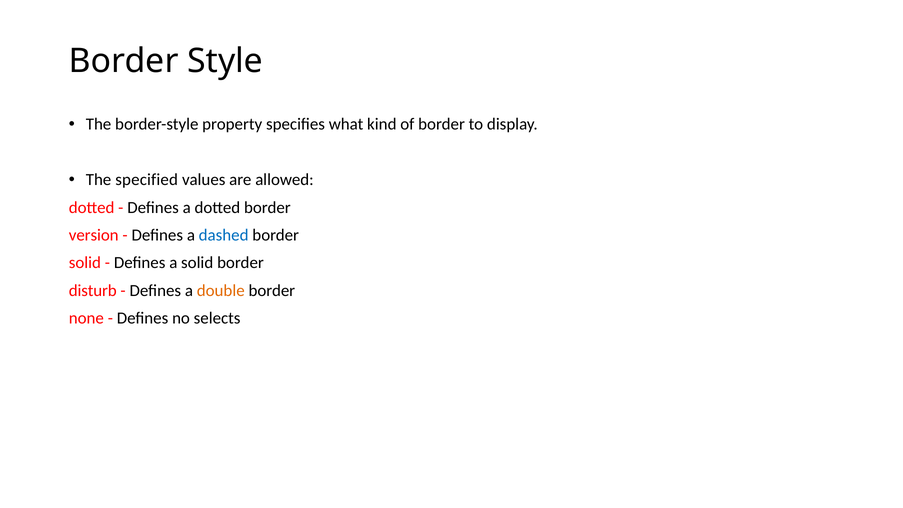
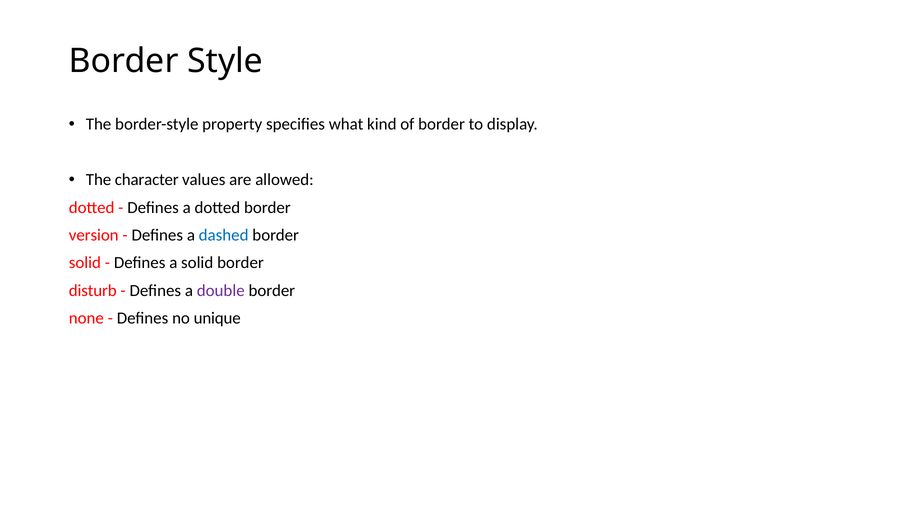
specified: specified -> character
double colour: orange -> purple
selects: selects -> unique
